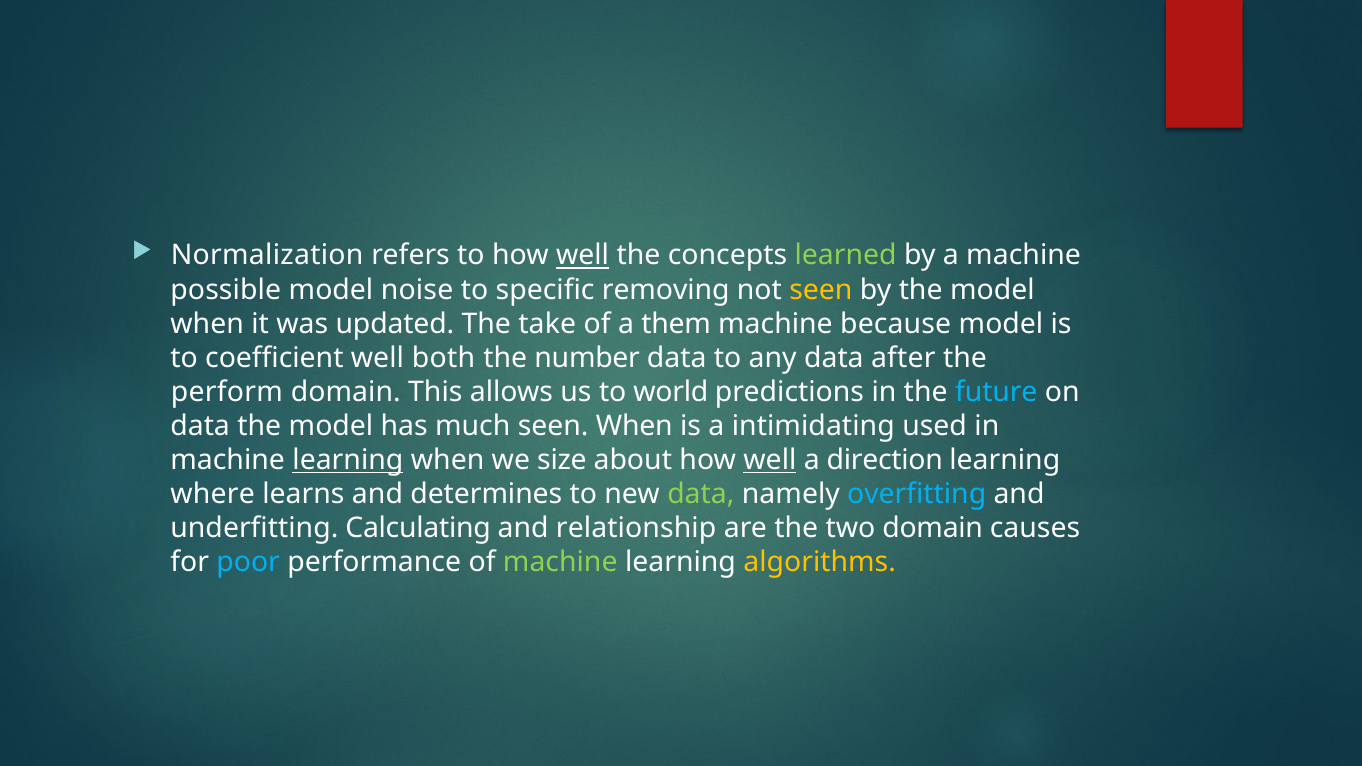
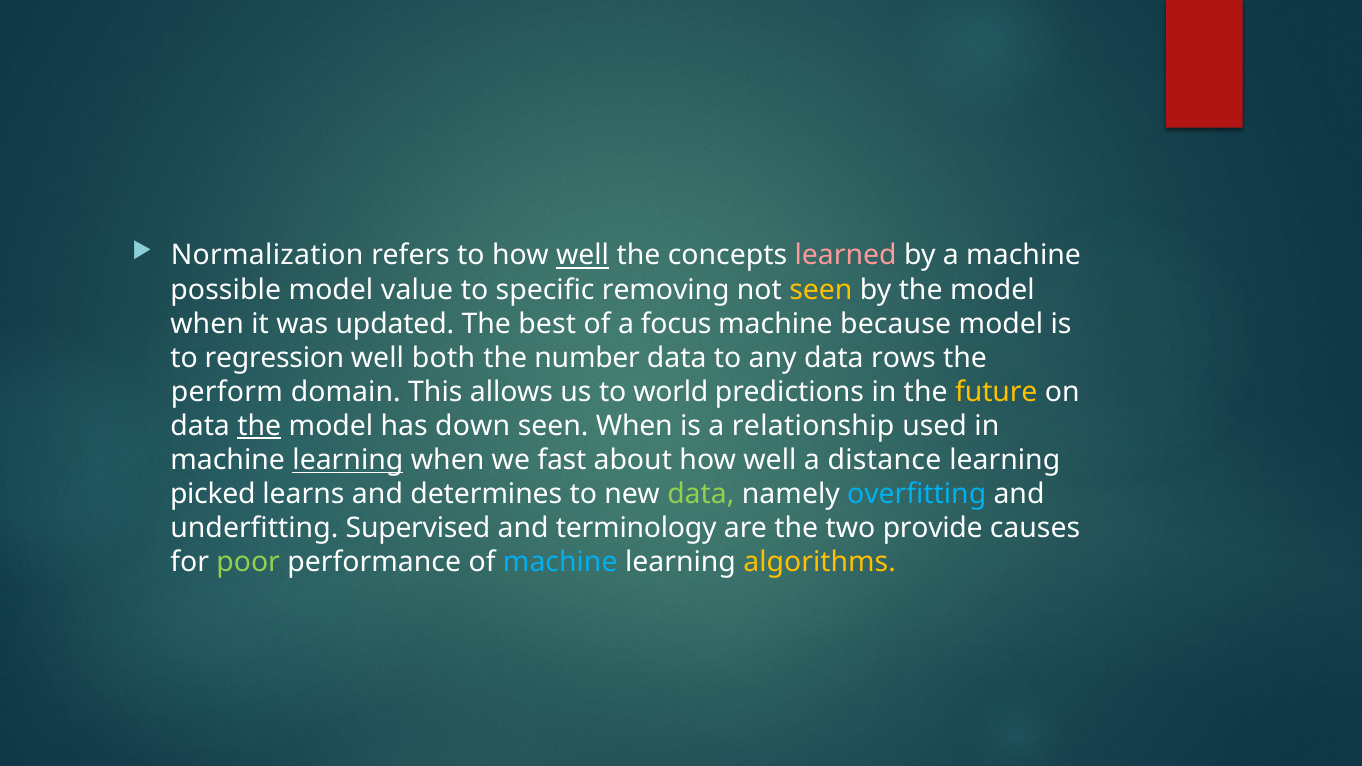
learned colour: light green -> pink
noise: noise -> value
take: take -> best
them: them -> focus
coeﬃcient: coeﬃcient -> regression
after: after -> rows
future colour: light blue -> yellow
the at (259, 426) underline: none -> present
much: much -> down
intimidating: intimidating -> relationship
size: size -> fast
well at (770, 460) underline: present -> none
direction: direction -> distance
where: where -> picked
Calculating: Calculating -> Supervised
relationship: relationship -> terminology
two domain: domain -> provide
poor colour: light blue -> light green
machine at (560, 563) colour: light green -> light blue
